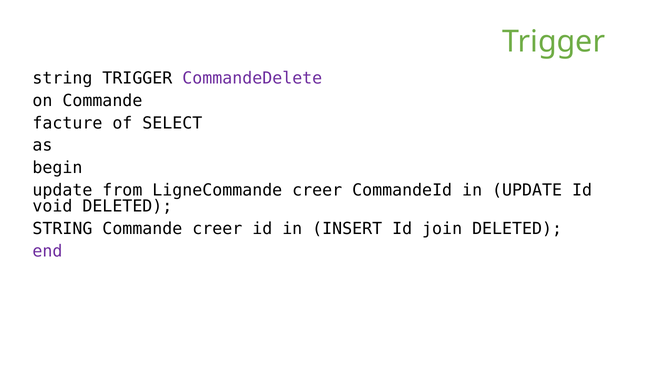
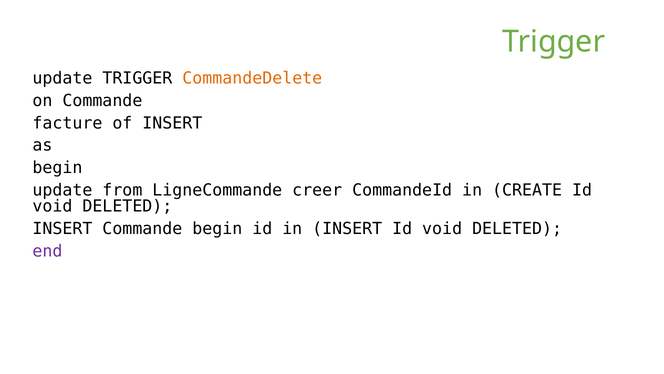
string at (62, 78): string -> update
CommandeDelete colour: purple -> orange
of SELECT: SELECT -> INSERT
in UPDATE: UPDATE -> CREATE
STRING at (62, 228): STRING -> INSERT
Commande creer: creer -> begin
join at (442, 228): join -> void
